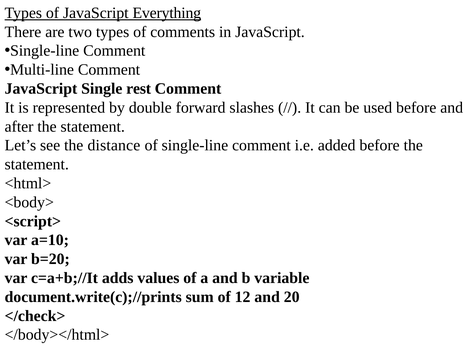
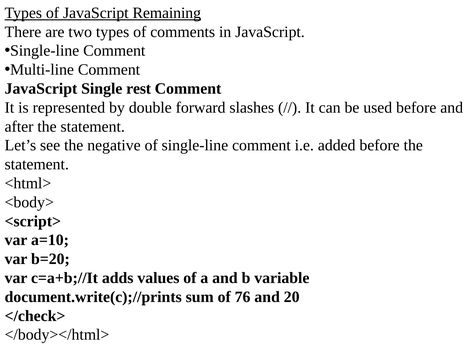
Everything: Everything -> Remaining
distance: distance -> negative
12: 12 -> 76
